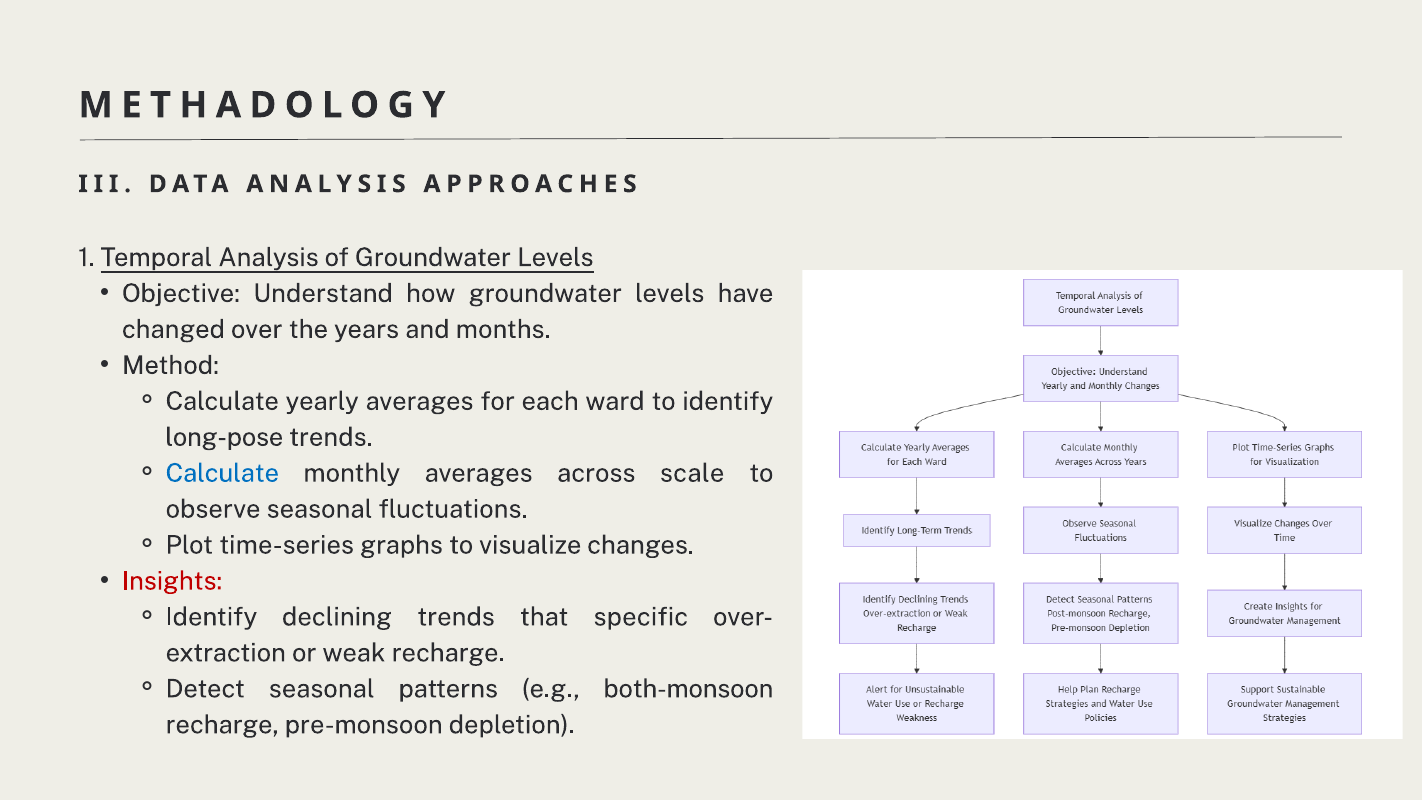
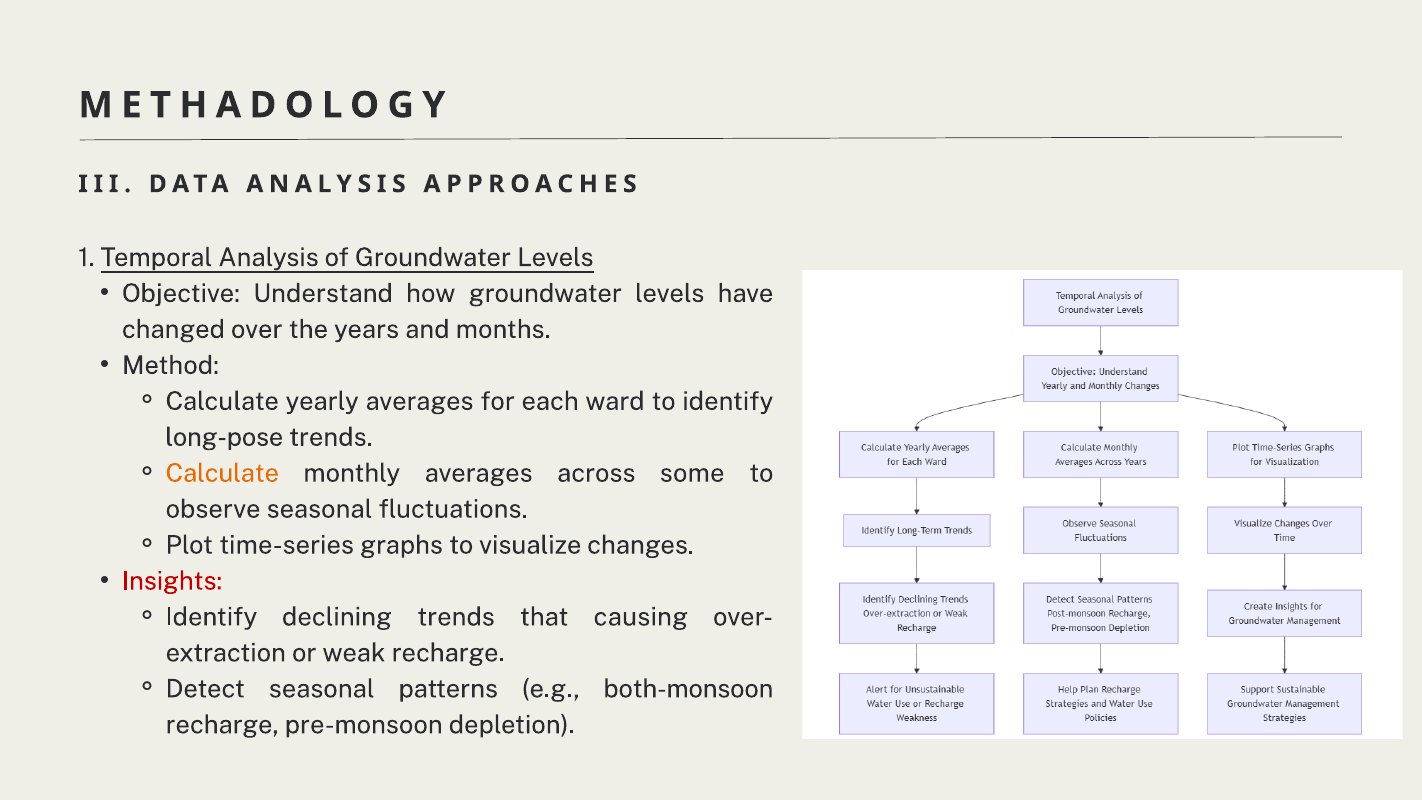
Calculate at (222, 473) colour: blue -> orange
scale: scale -> some
specific: specific -> causing
